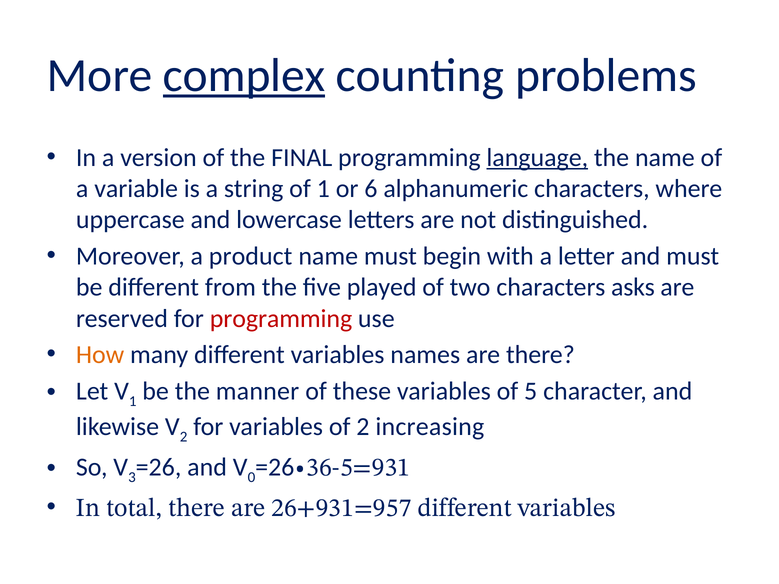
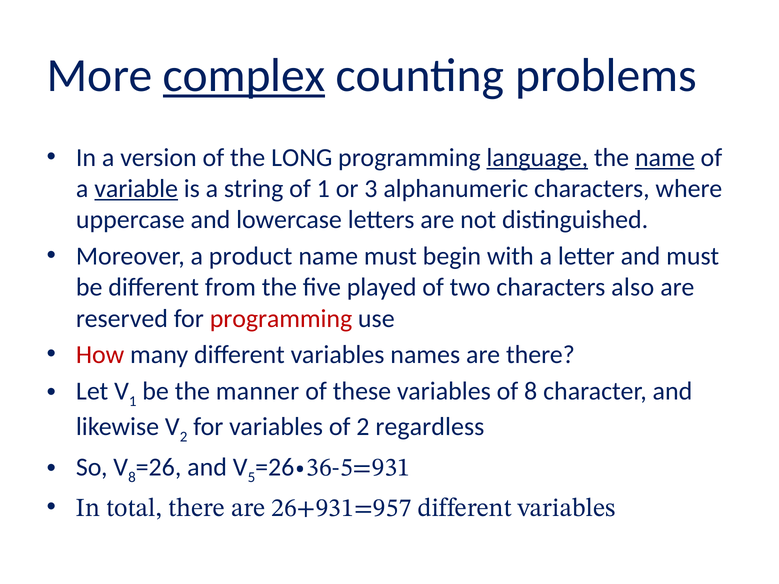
FINAL: FINAL -> LONG
name at (665, 158) underline: none -> present
variable underline: none -> present
6: 6 -> 3
asks: asks -> also
How colour: orange -> red
of 5: 5 -> 8
increasing: increasing -> regardless
3 at (132, 477): 3 -> 8
0: 0 -> 5
